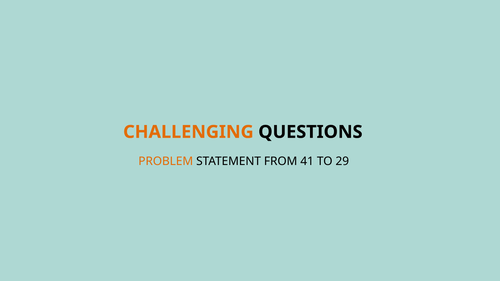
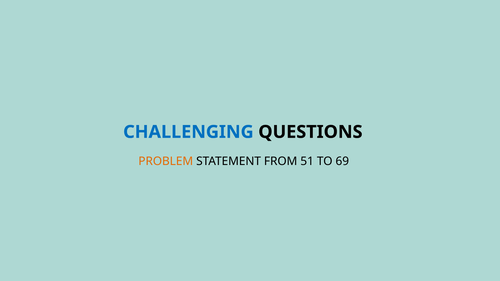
CHALLENGING colour: orange -> blue
41: 41 -> 51
29: 29 -> 69
